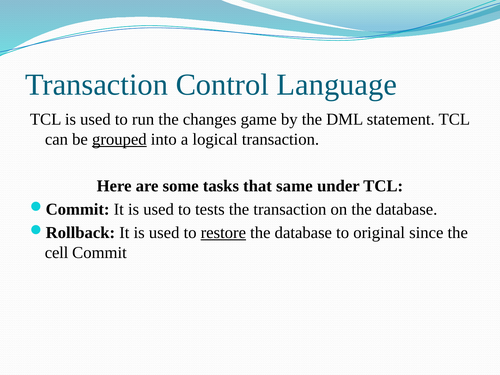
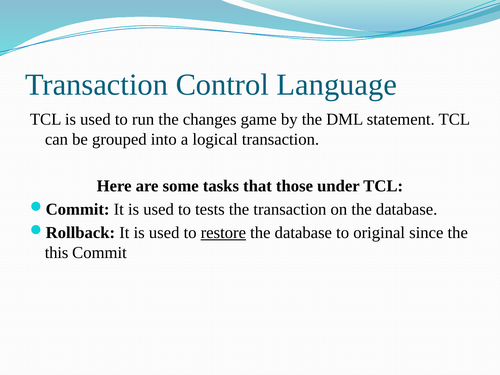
grouped underline: present -> none
same: same -> those
cell: cell -> this
